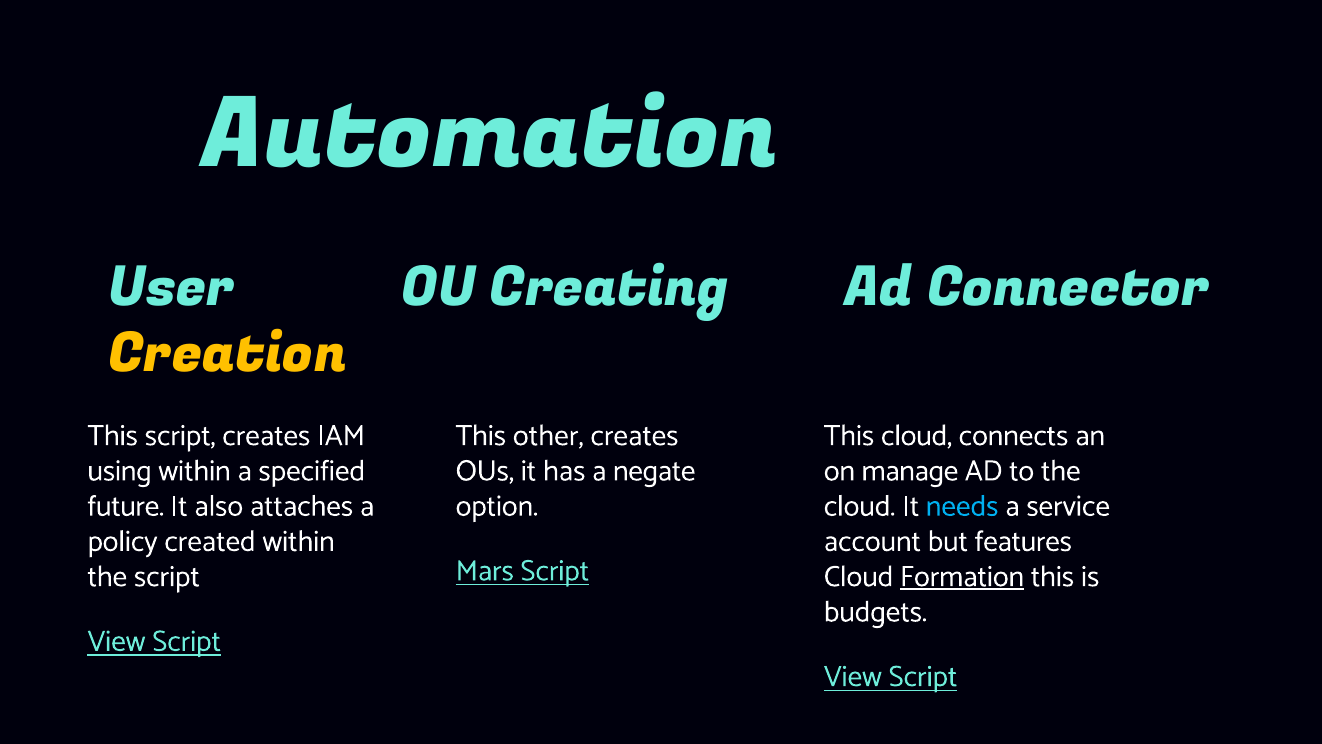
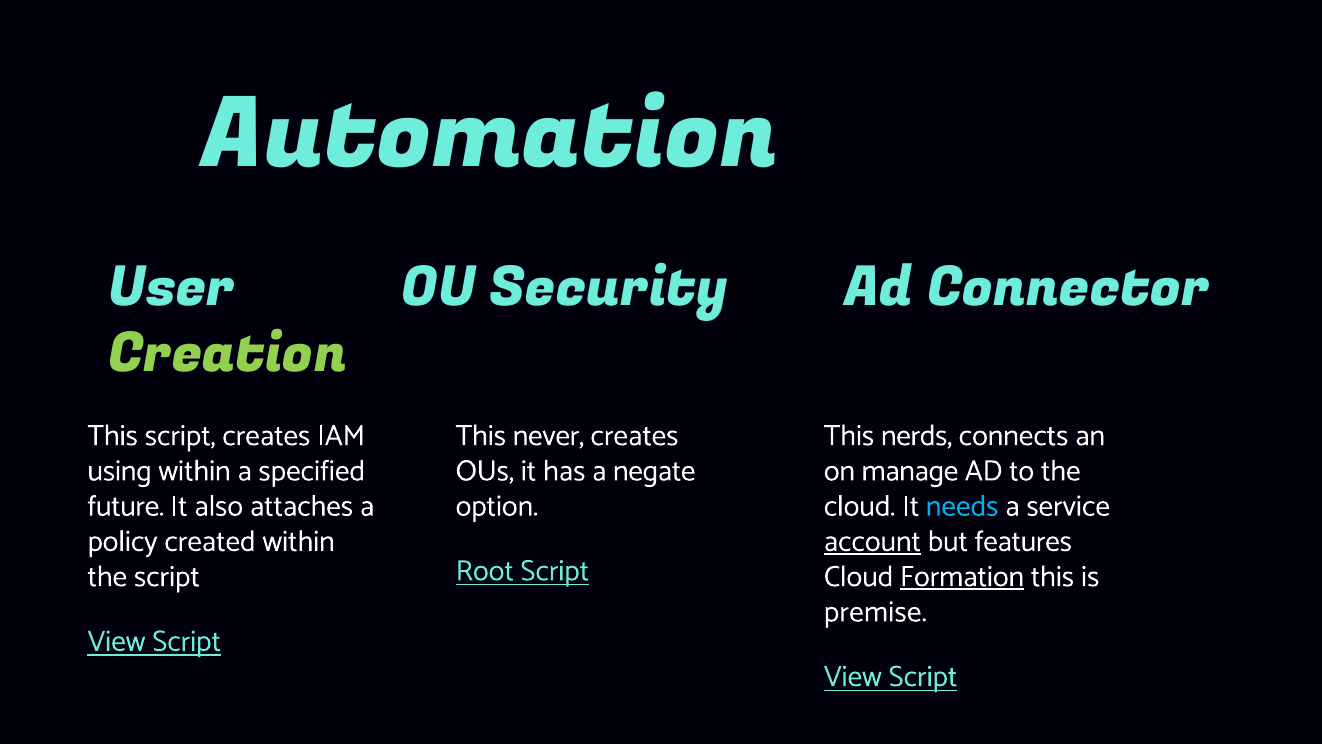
Creating: Creating -> Security
Creation colour: yellow -> light green
other: other -> never
This cloud: cloud -> nerds
account underline: none -> present
Mars: Mars -> Root
budgets: budgets -> premise
